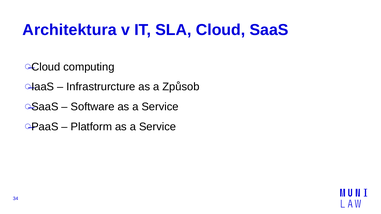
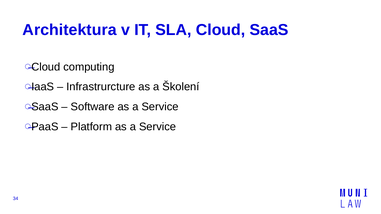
Způsob: Způsob -> Školení
